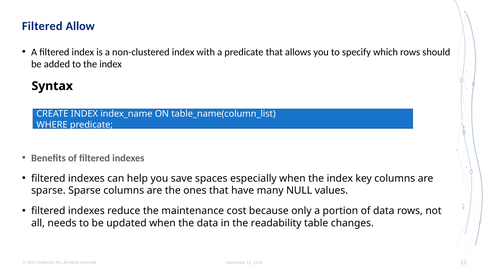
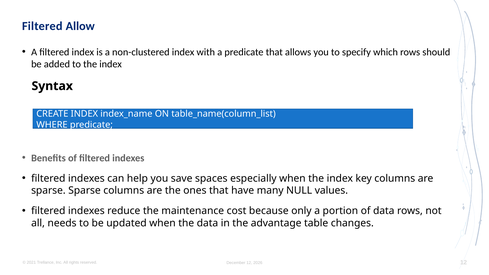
readability: readability -> advantage
